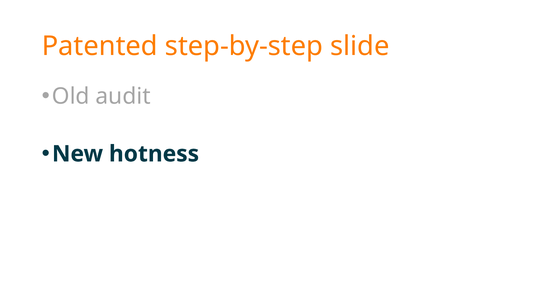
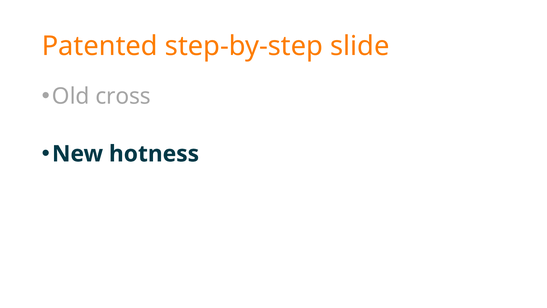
audit: audit -> cross
